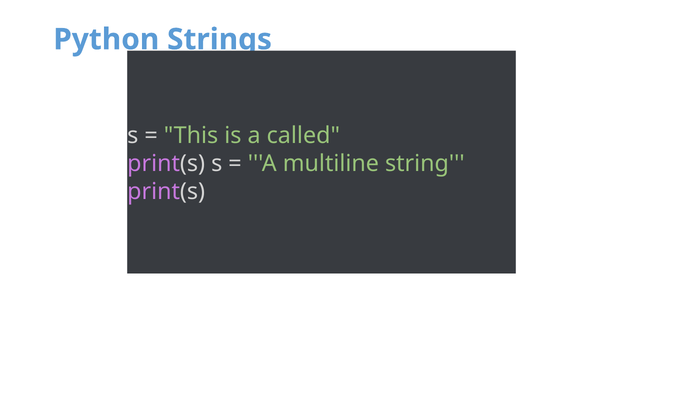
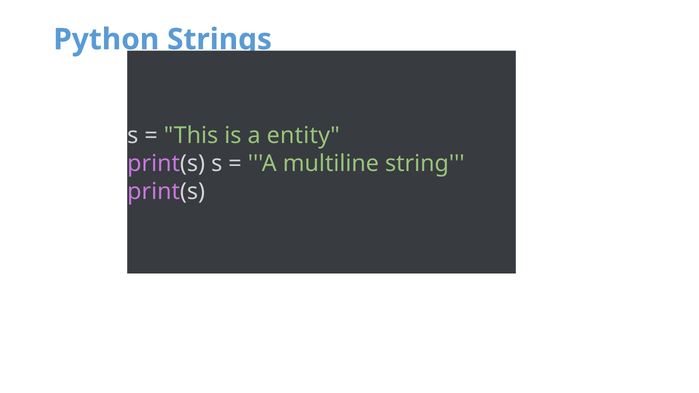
called: called -> entity
